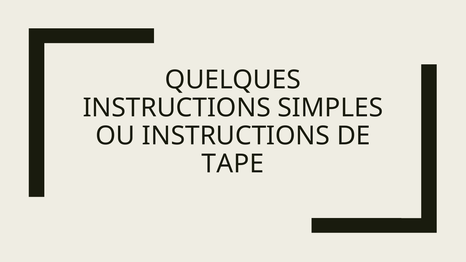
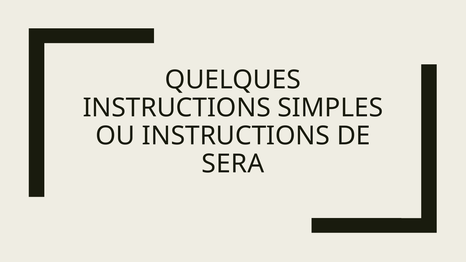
TAPE: TAPE -> SERA
